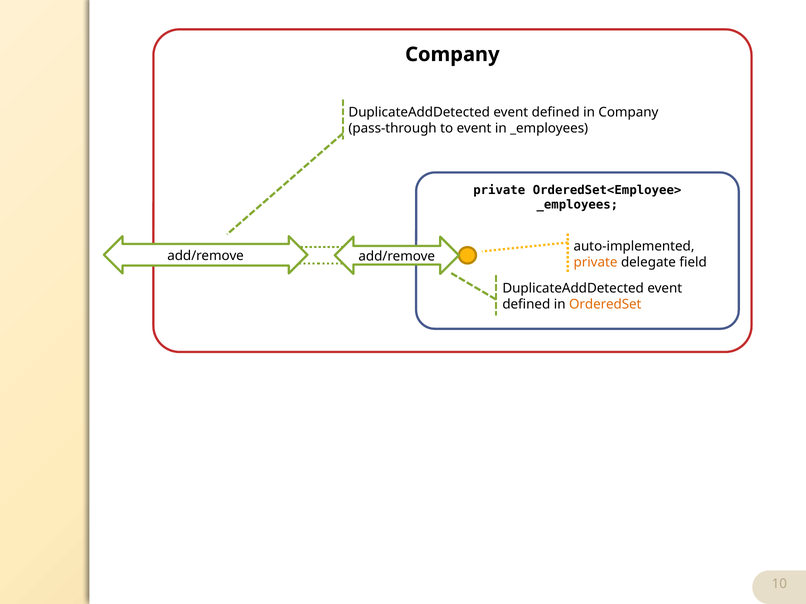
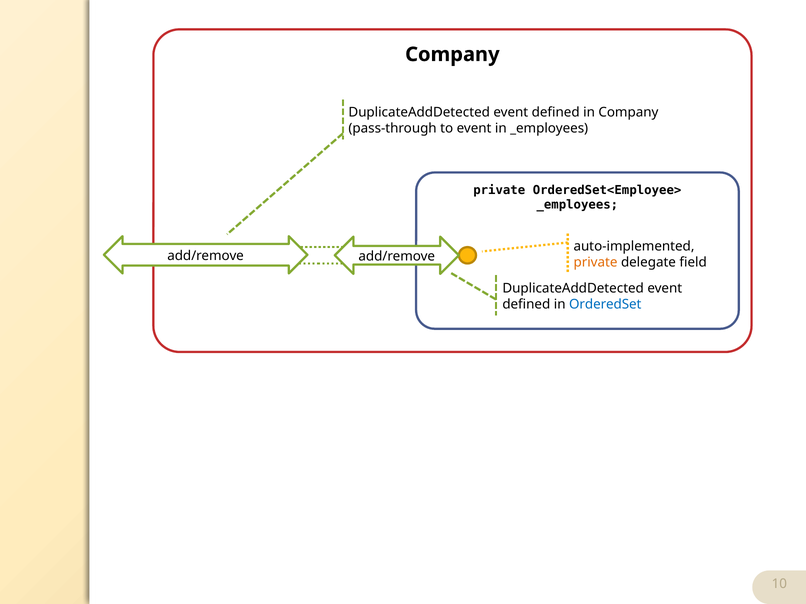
OrderedSet colour: orange -> blue
